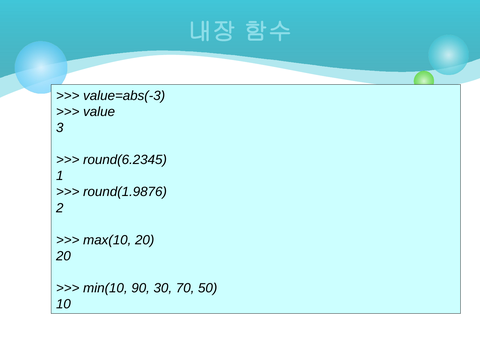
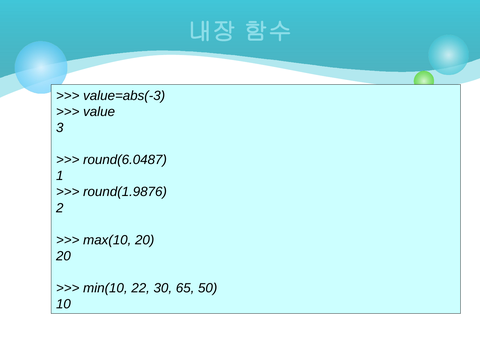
round(6.2345: round(6.2345 -> round(6.0487
90: 90 -> 22
70: 70 -> 65
